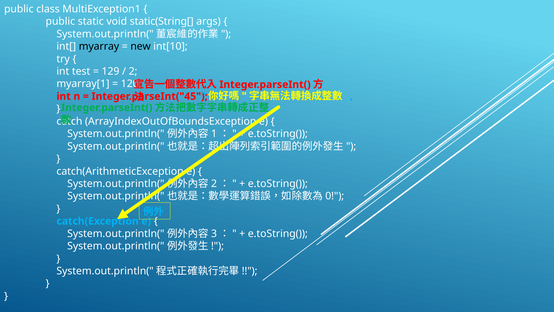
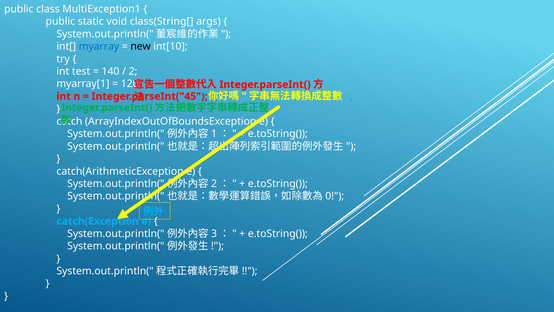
static(String[: static(String[ -> class(String[
myarray colour: black -> blue
129: 129 -> 140
